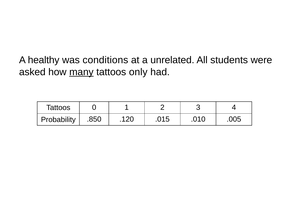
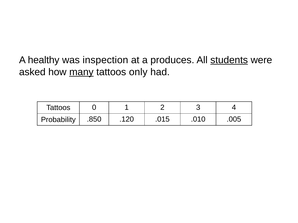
conditions: conditions -> inspection
unrelated: unrelated -> produces
students underline: none -> present
